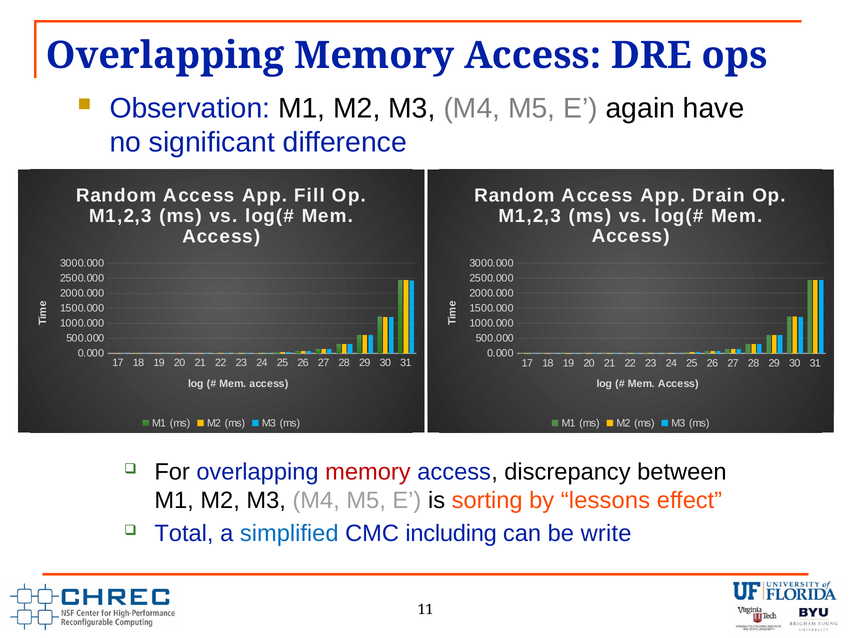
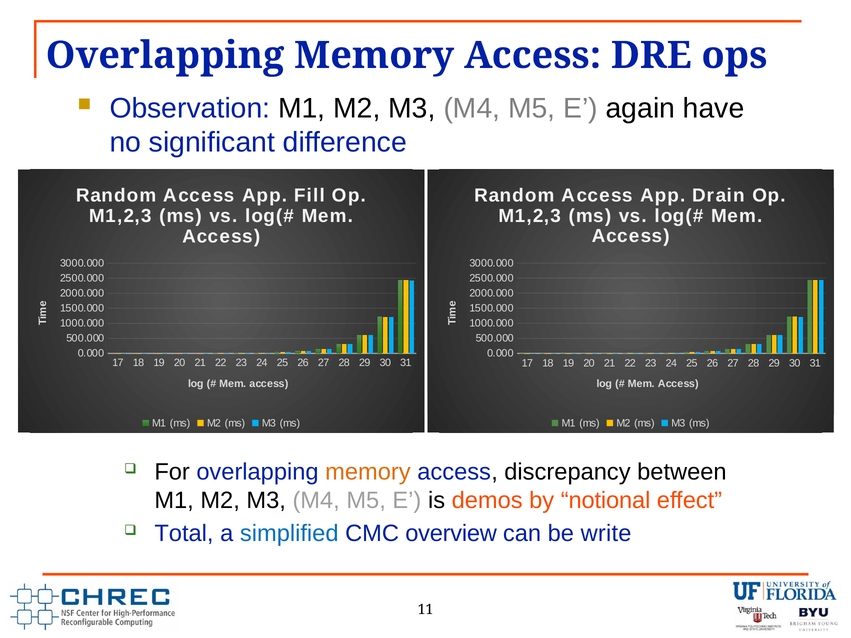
memory at (368, 472) colour: red -> orange
sorting: sorting -> demos
lessons: lessons -> notional
including: including -> overview
